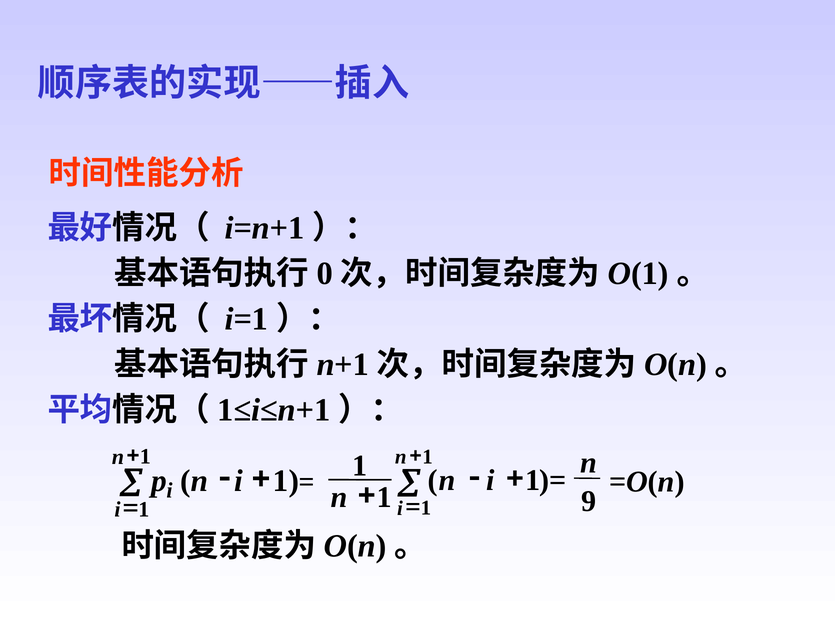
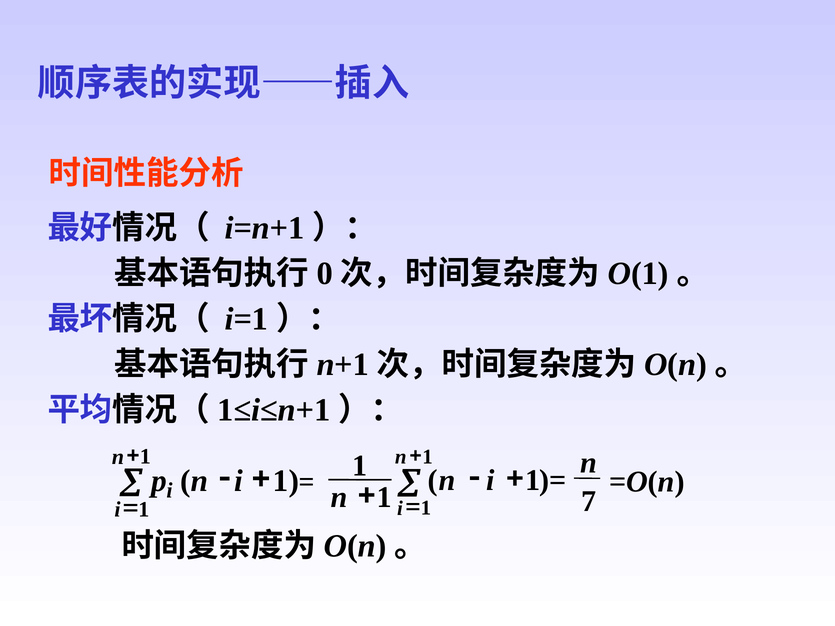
9: 9 -> 7
